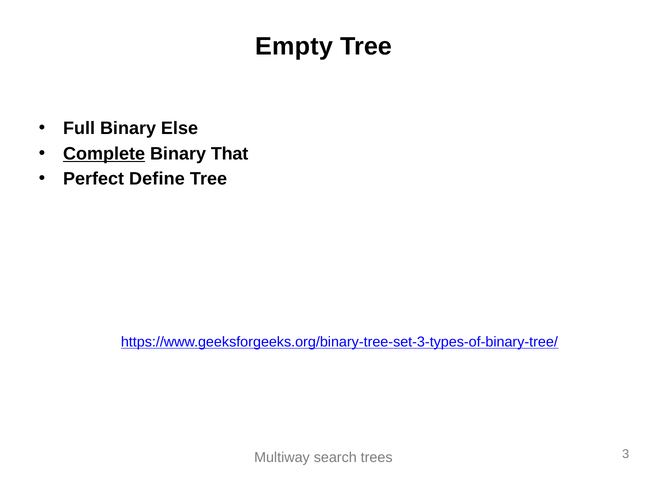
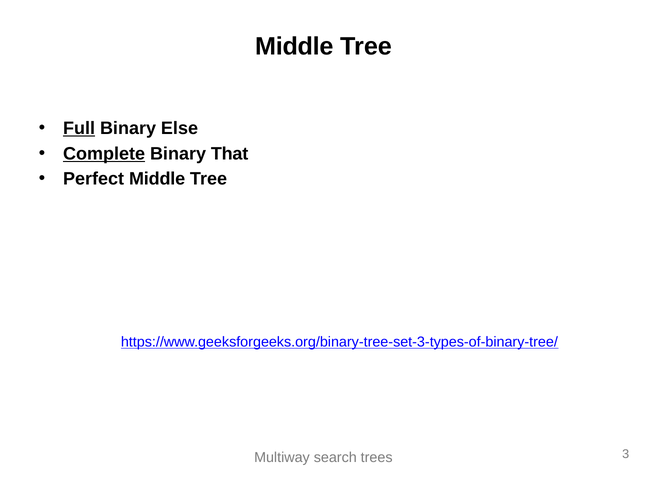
Empty at (294, 47): Empty -> Middle
Full underline: none -> present
Perfect Define: Define -> Middle
